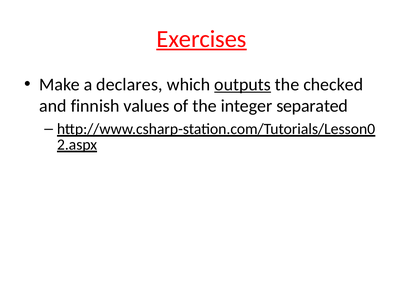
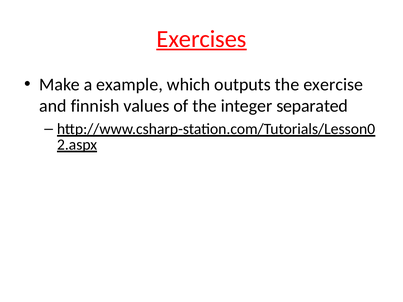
declares: declares -> example
outputs underline: present -> none
checked: checked -> exercise
